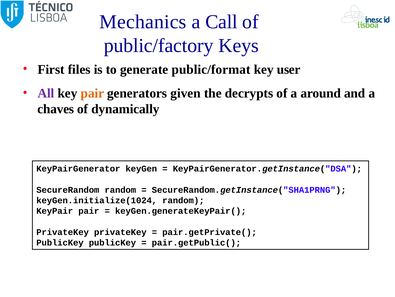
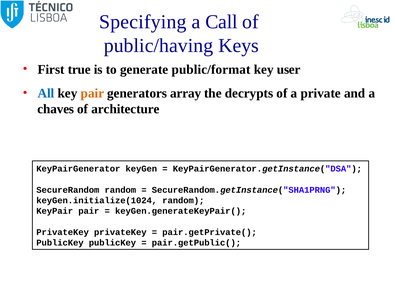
Mechanics: Mechanics -> Specifying
public/factory: public/factory -> public/having
files: files -> true
All colour: purple -> blue
given: given -> array
around: around -> private
dynamically: dynamically -> architecture
